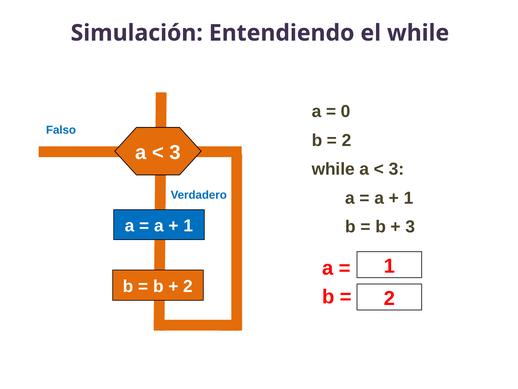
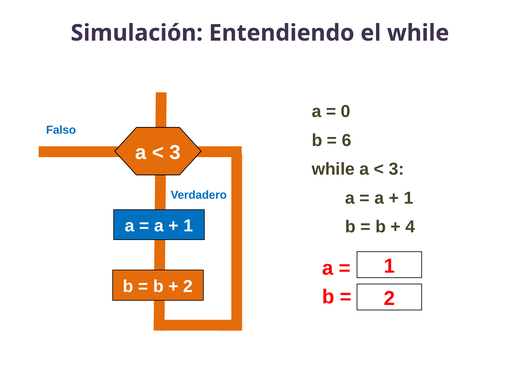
2 at (347, 140): 2 -> 6
3 at (410, 226): 3 -> 4
